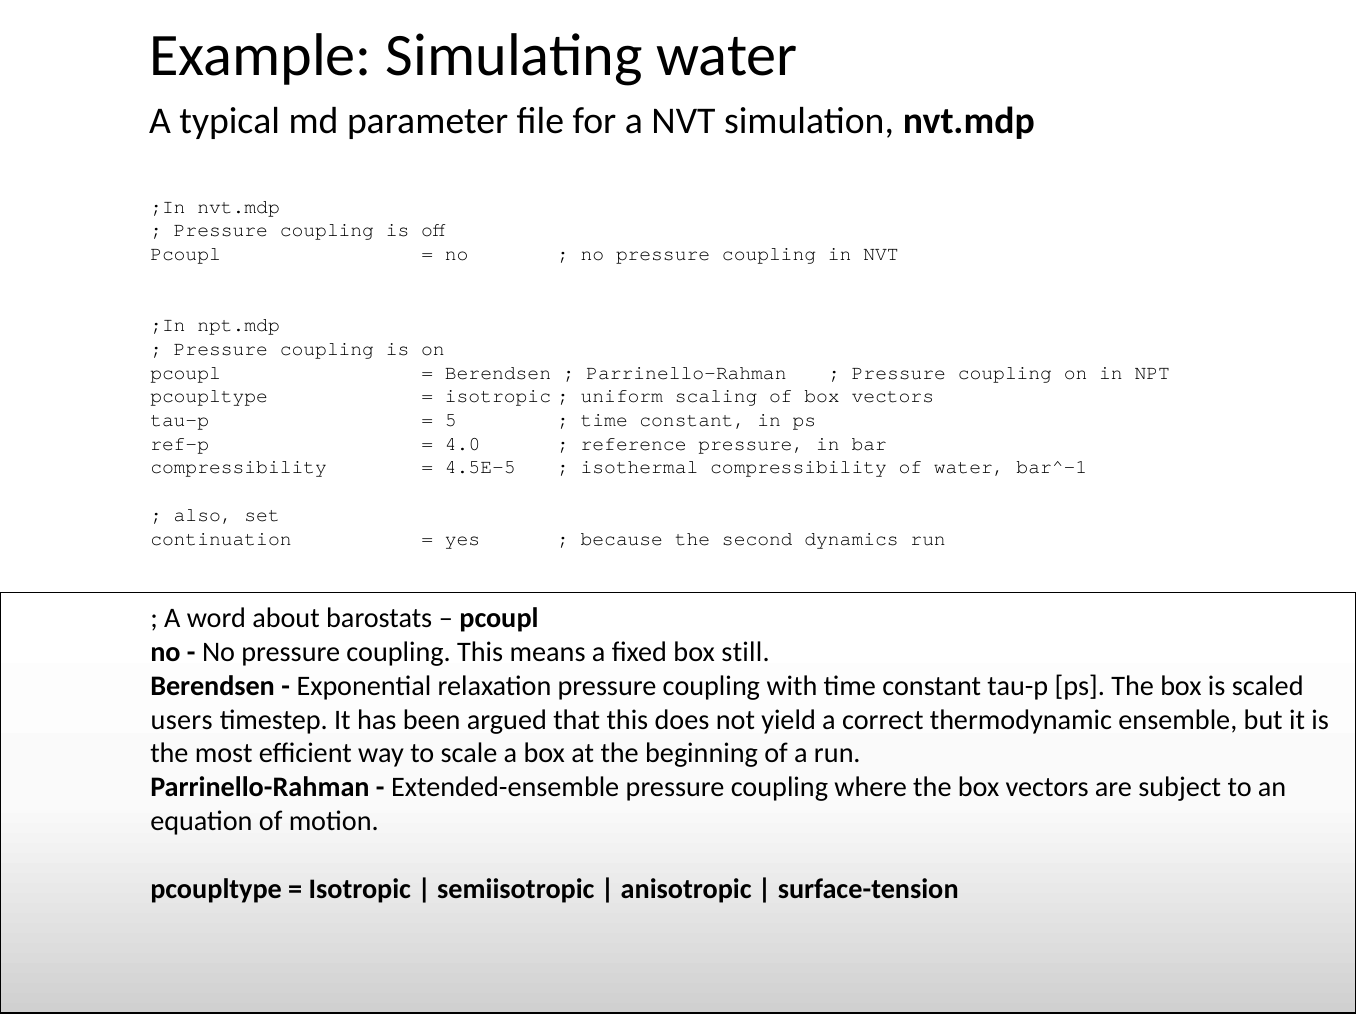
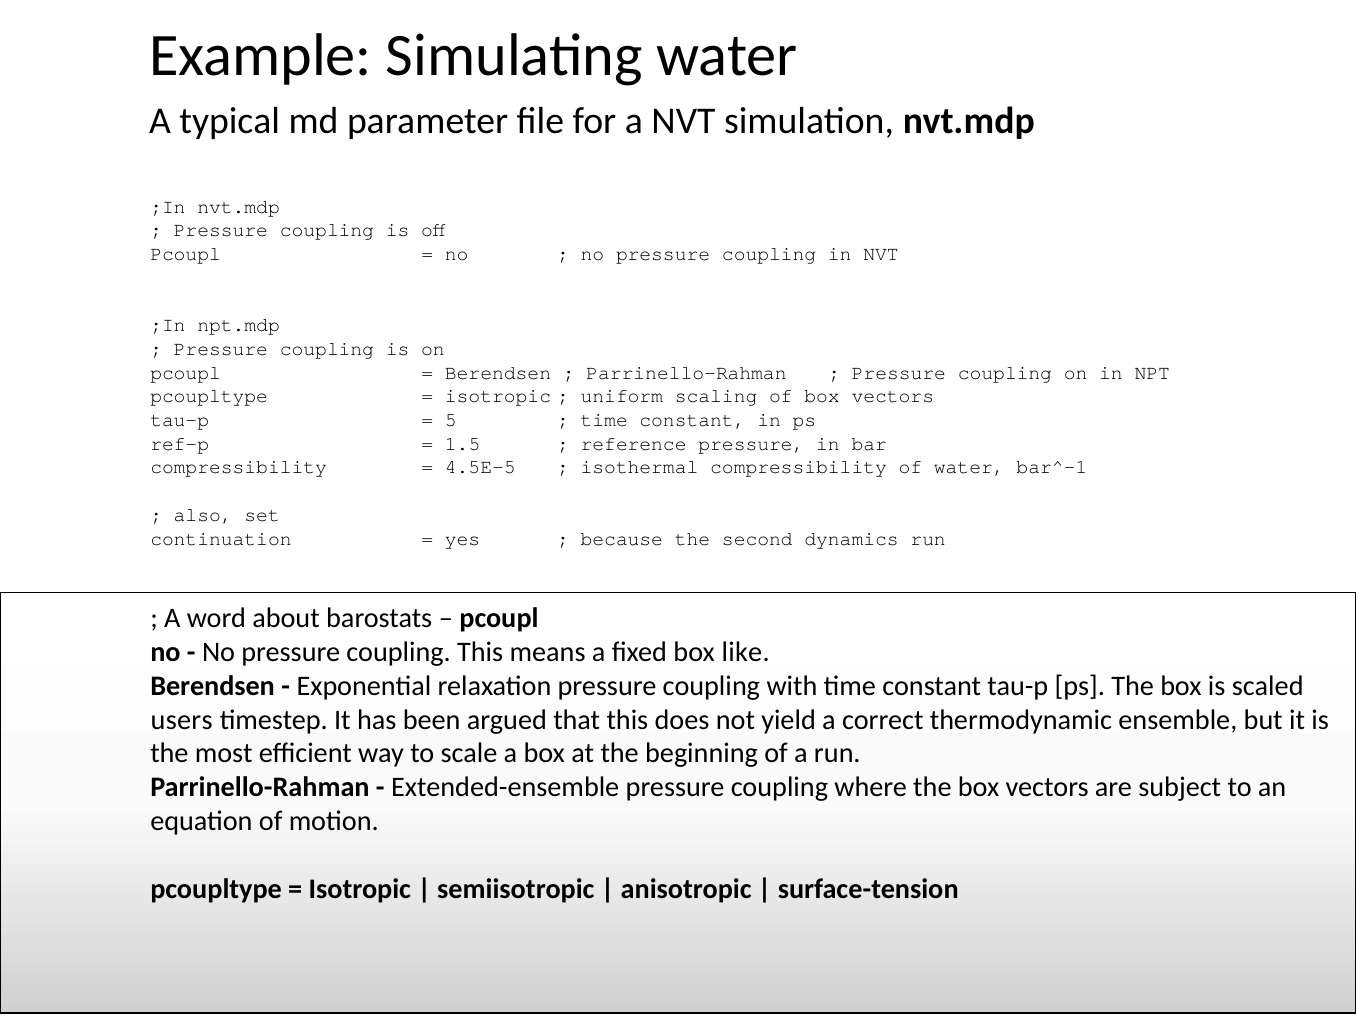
4.0: 4.0 -> 1.5
still: still -> like
